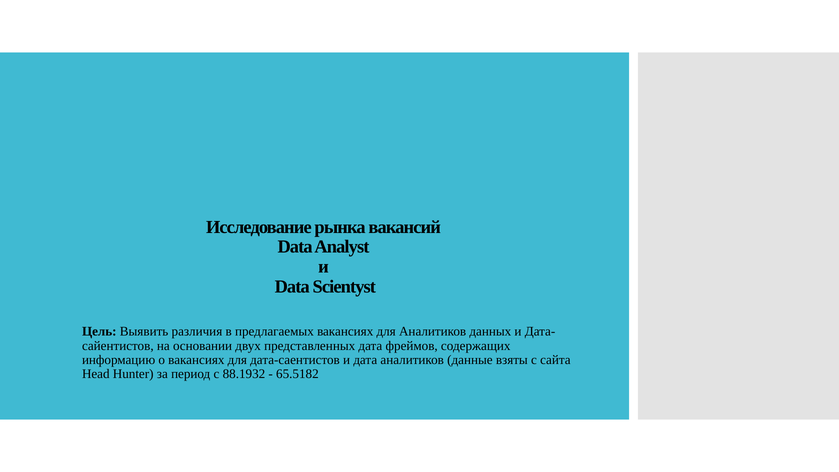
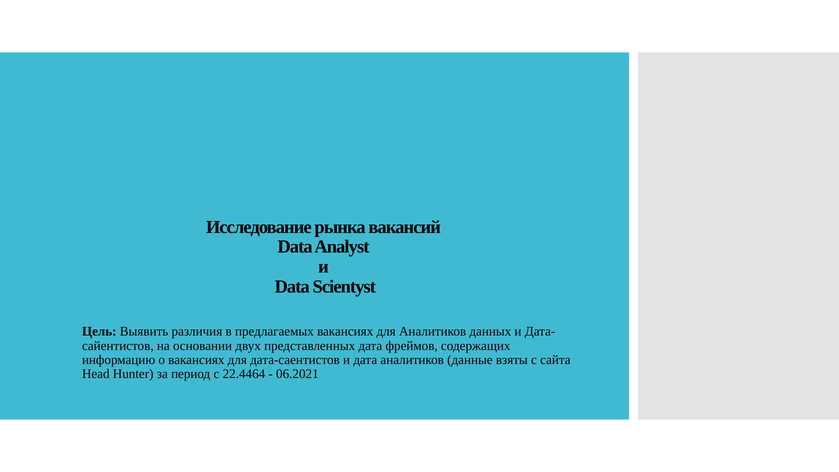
88.1932: 88.1932 -> 22.4464
65.5182: 65.5182 -> 06.2021
